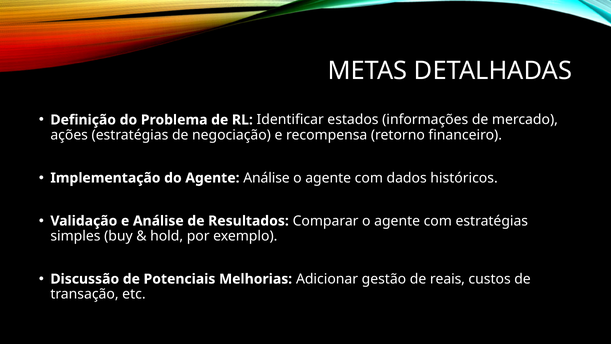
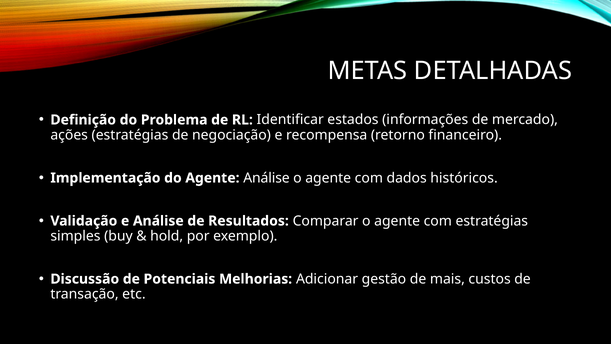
reais: reais -> mais
